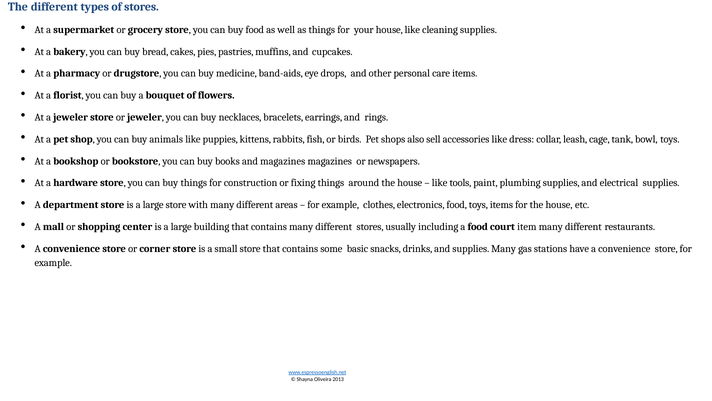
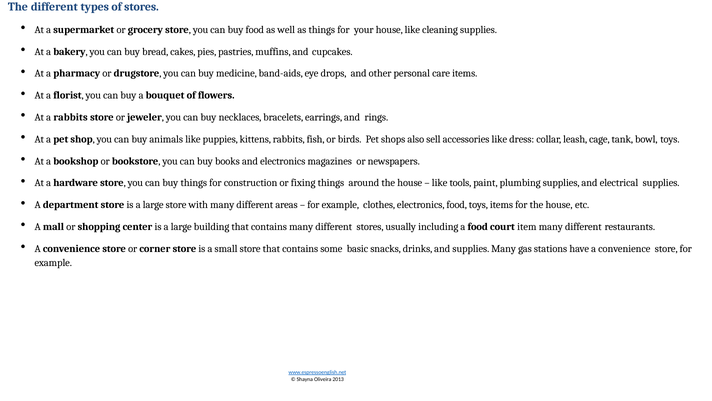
a jeweler: jeweler -> rabbits
and magazines: magazines -> electronics
